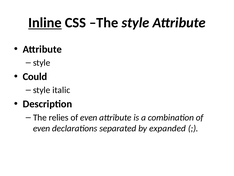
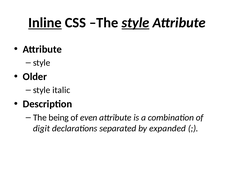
style at (135, 23) underline: none -> present
Could: Could -> Older
relies: relies -> being
even at (42, 128): even -> digit
